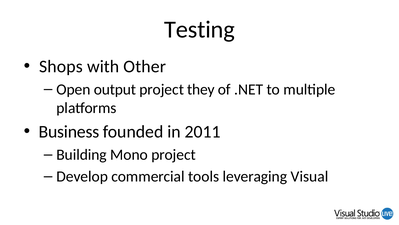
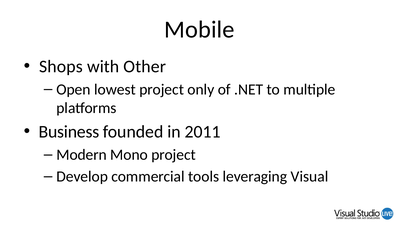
Testing: Testing -> Mobile
output: output -> lowest
they: they -> only
Building: Building -> Modern
